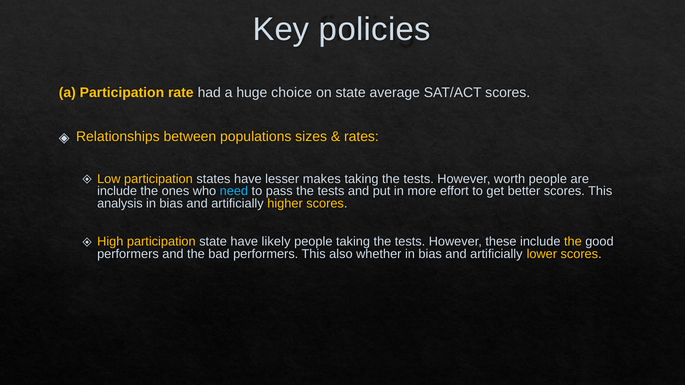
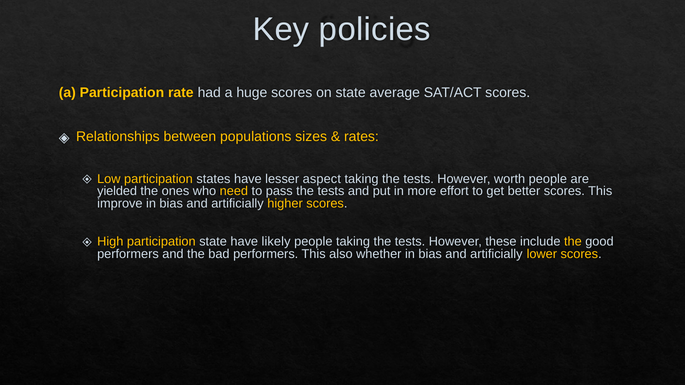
huge choice: choice -> scores
makes: makes -> aspect
include at (117, 191): include -> yielded
need colour: light blue -> yellow
analysis: analysis -> improve
